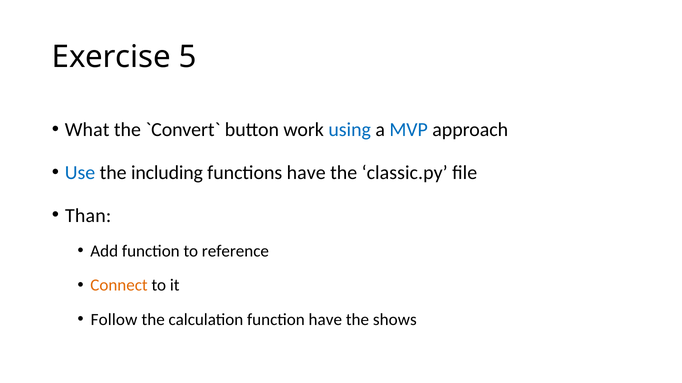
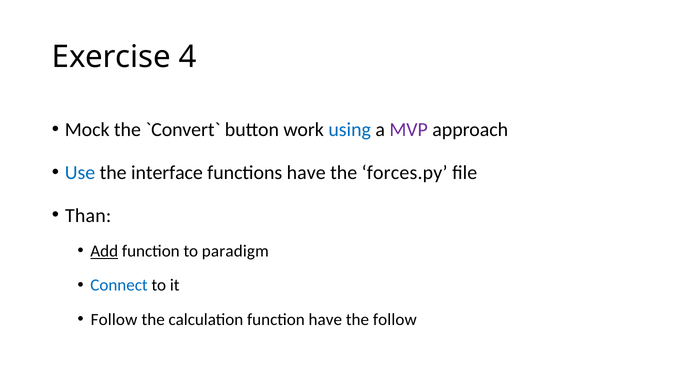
5: 5 -> 4
What: What -> Mock
MVP colour: blue -> purple
including: including -> interface
classic.py: classic.py -> forces.py
Add underline: none -> present
reference: reference -> paradigm
Connect colour: orange -> blue
the shows: shows -> follow
